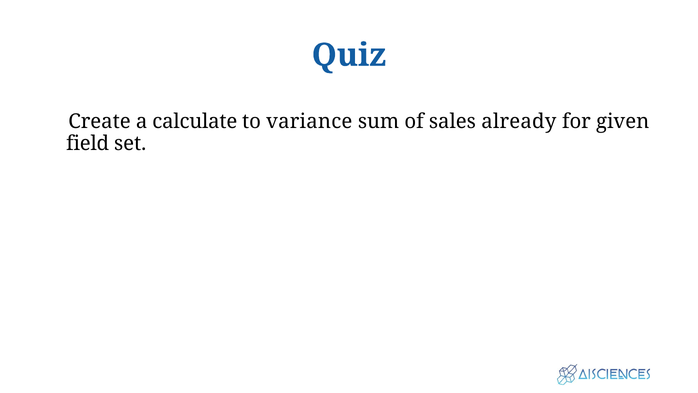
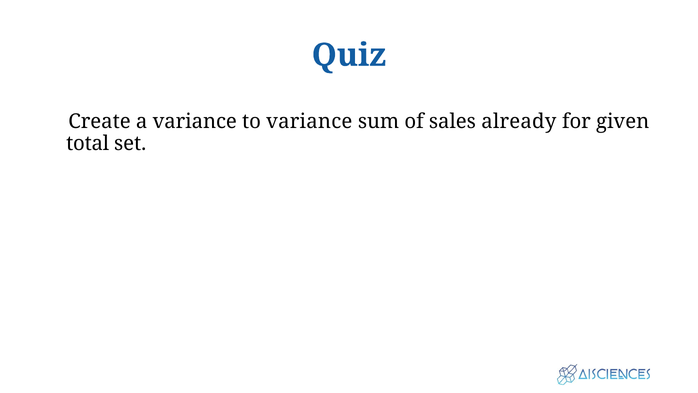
a calculate: calculate -> variance
field: field -> total
